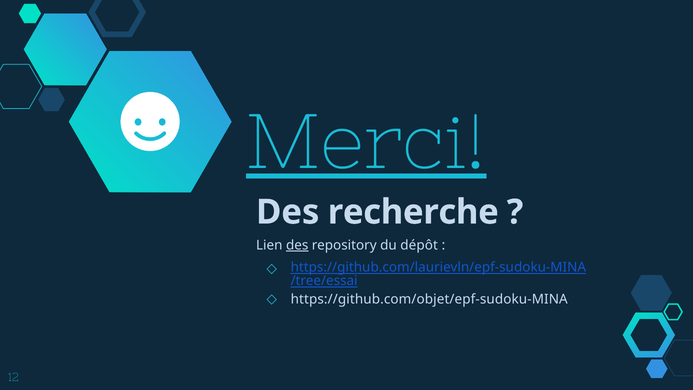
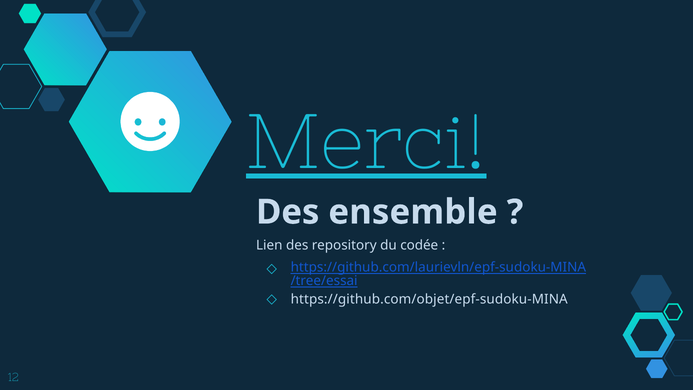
recherche: recherche -> ensemble
des at (297, 245) underline: present -> none
dépôt: dépôt -> codée
